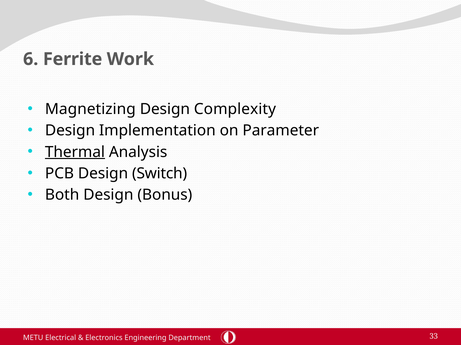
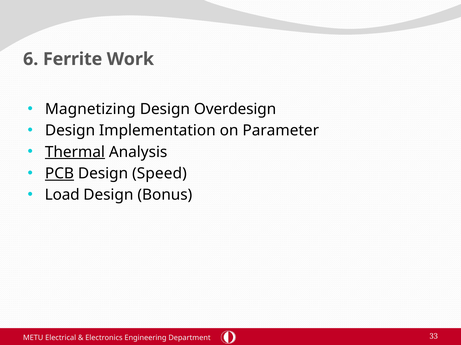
Complexity: Complexity -> Overdesign
PCB underline: none -> present
Switch: Switch -> Speed
Both: Both -> Load
